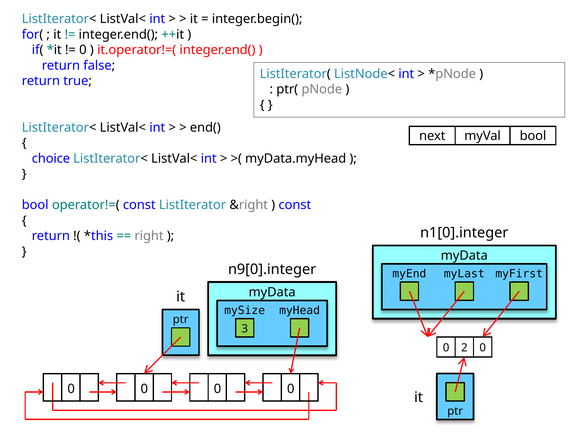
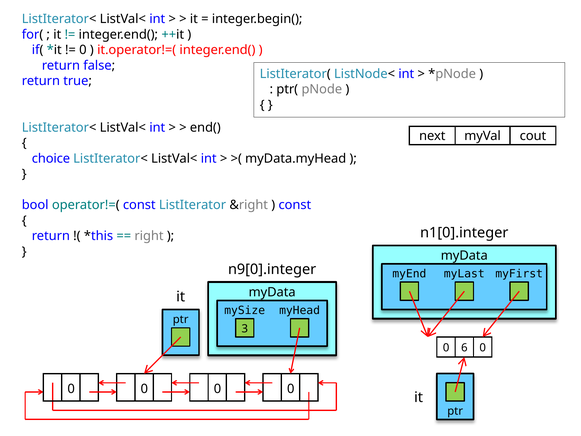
myVal bool: bool -> cout
2: 2 -> 6
